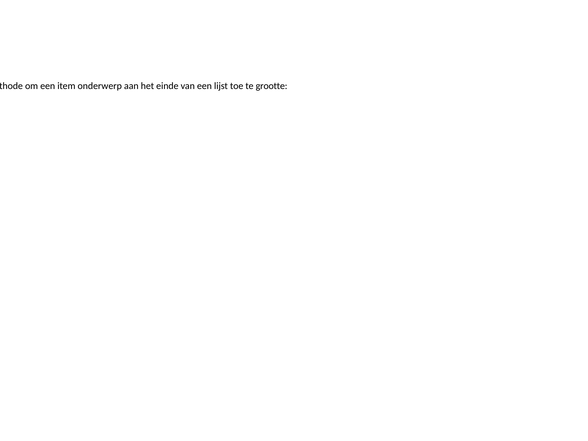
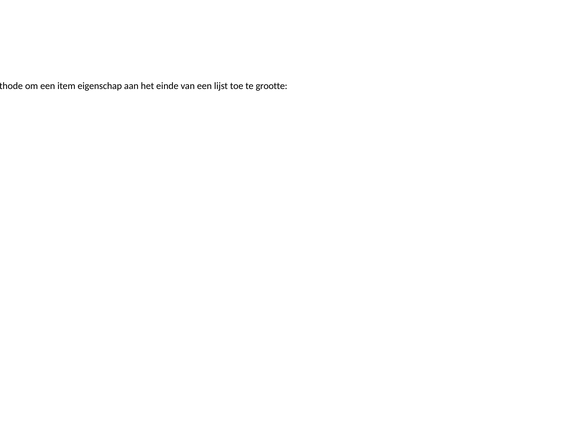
onderwerp: onderwerp -> eigenschap
